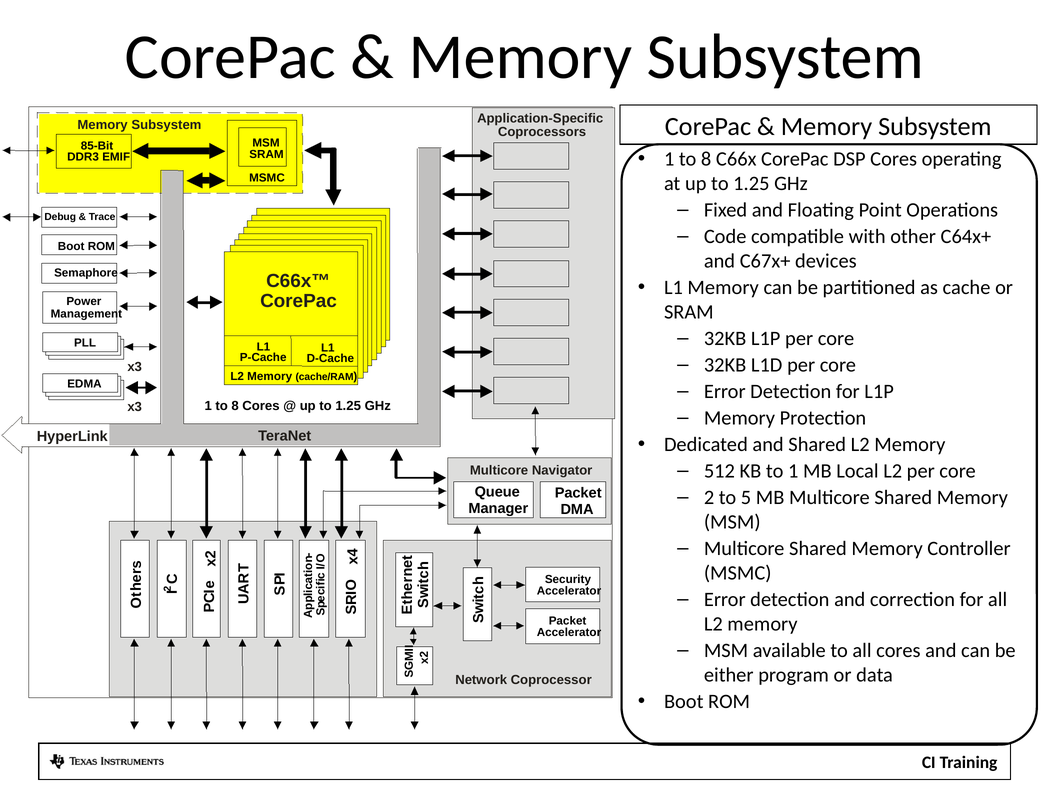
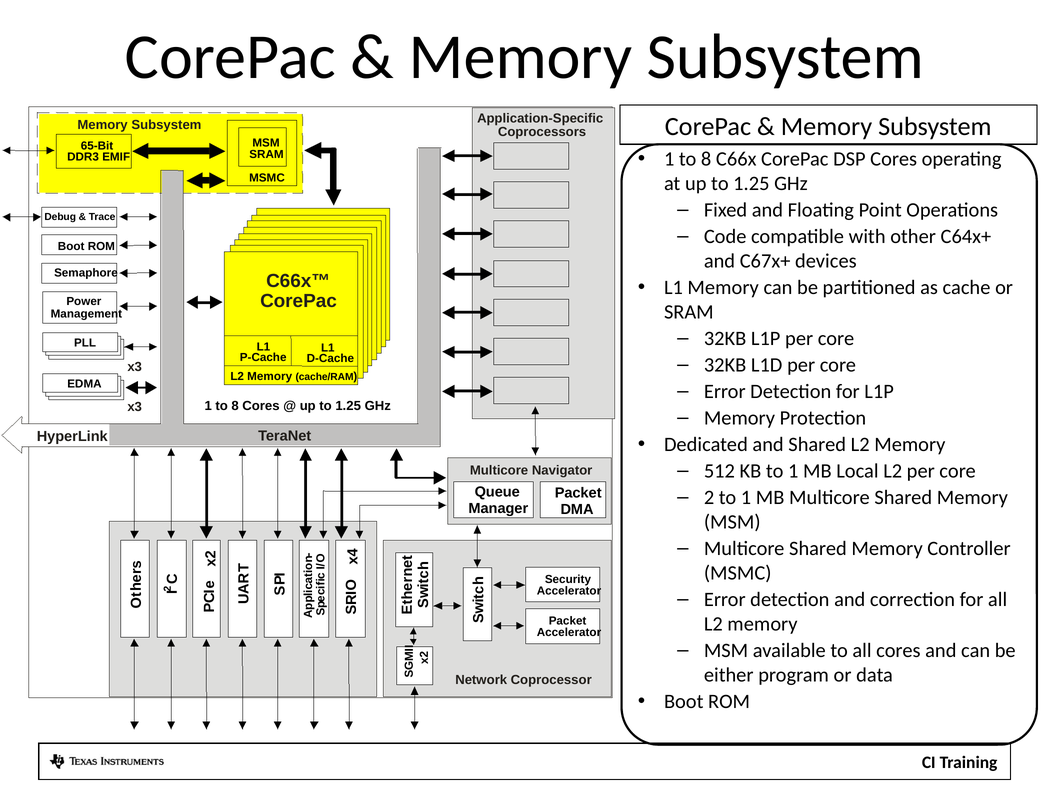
85-Bit: 85-Bit -> 65-Bit
2 to 5: 5 -> 1
